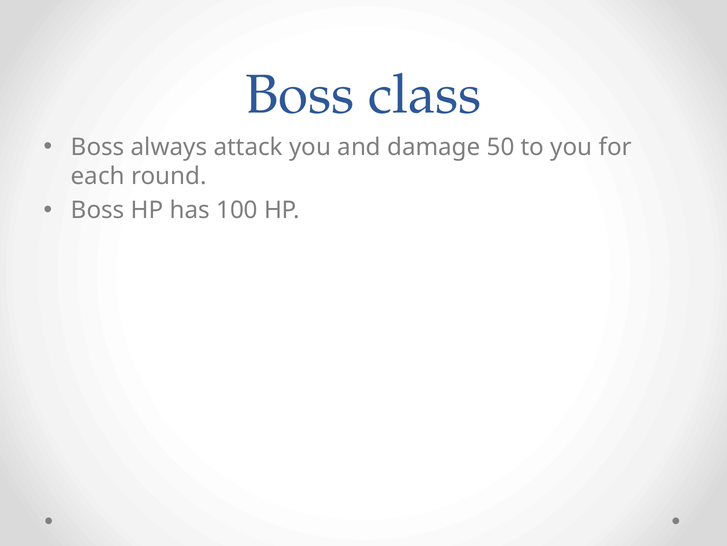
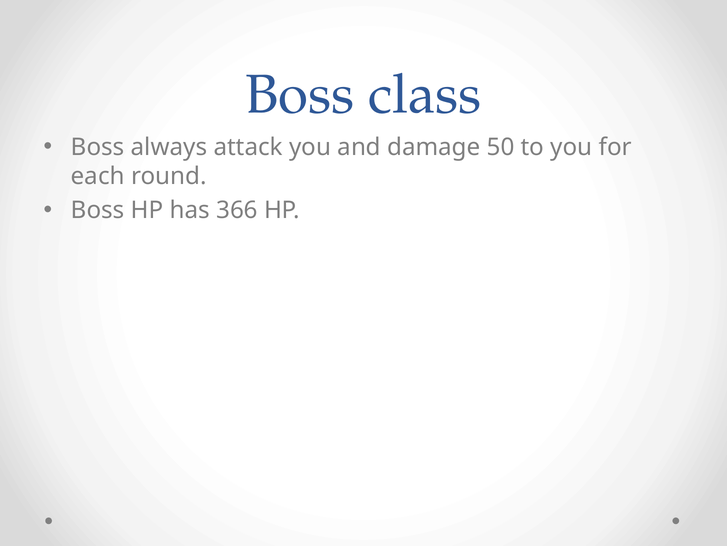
100: 100 -> 366
